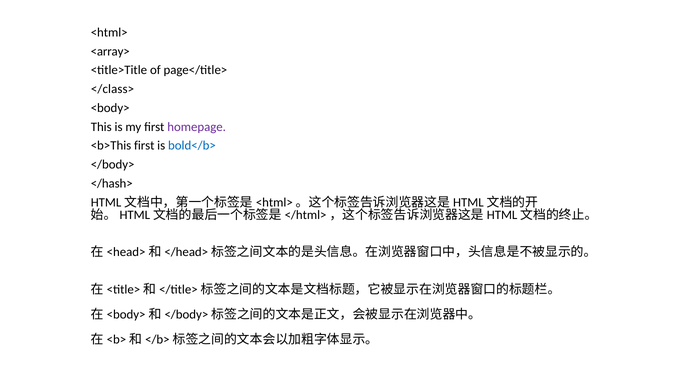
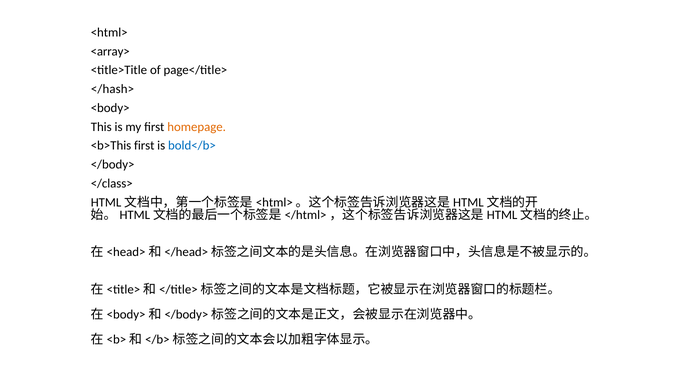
</class>: </class> -> </hash>
homepage colour: purple -> orange
</hash>: </hash> -> </class>
